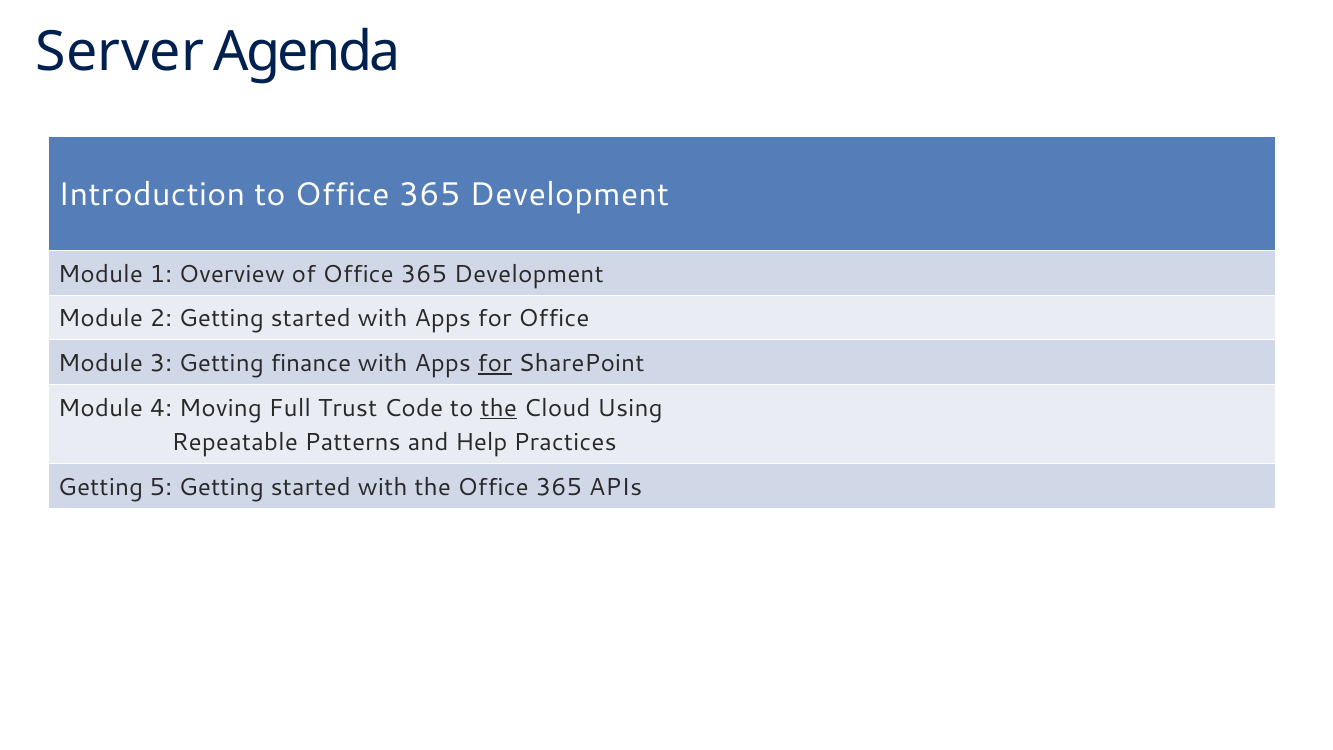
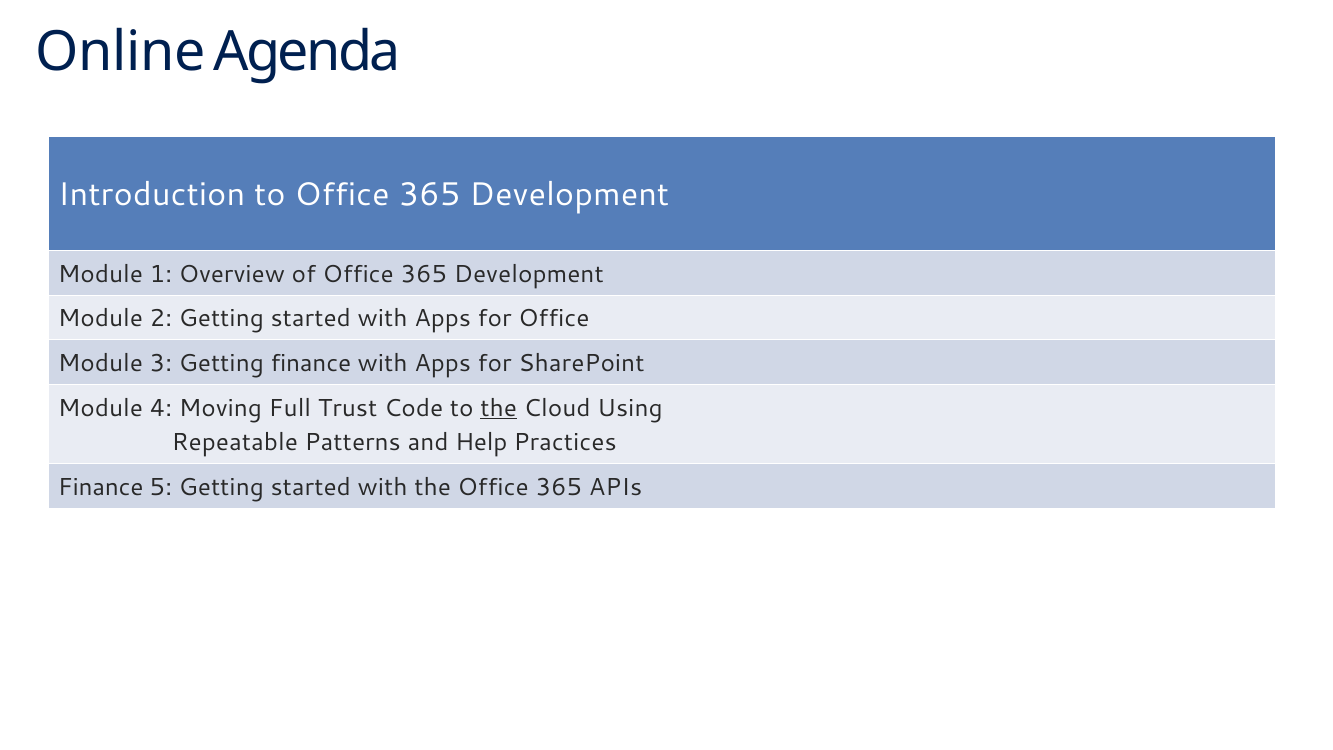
Server: Server -> Online
for at (495, 363) underline: present -> none
Getting at (101, 487): Getting -> Finance
